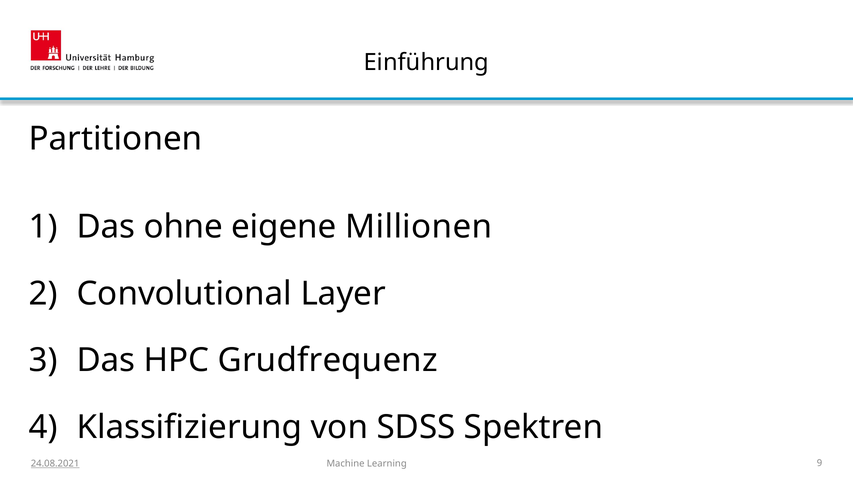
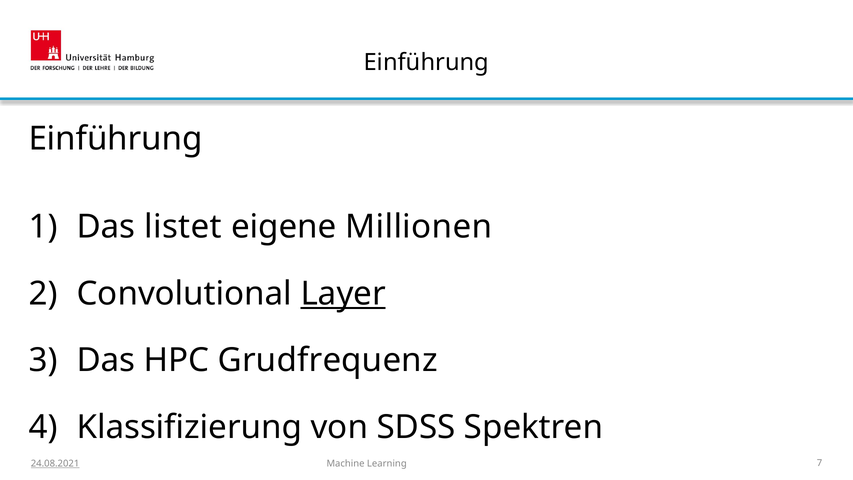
Partitionen at (116, 139): Partitionen -> Einführung
ohne: ohne -> listet
Layer underline: none -> present
9: 9 -> 7
